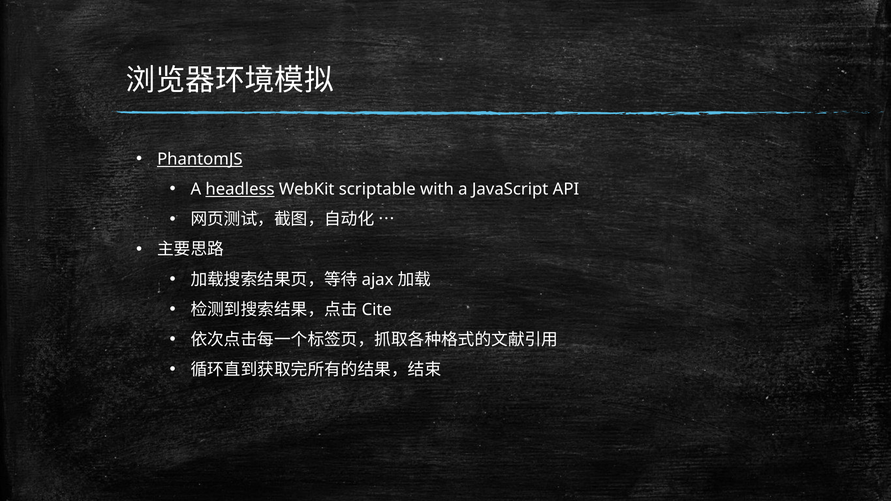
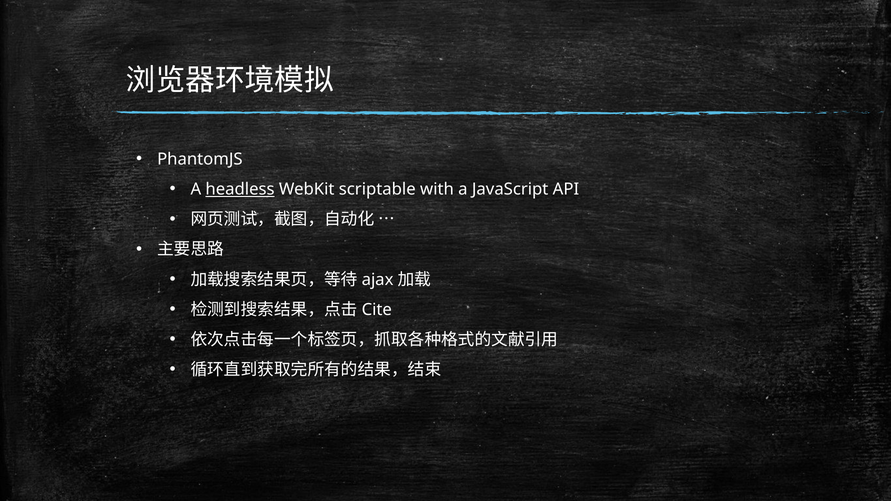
PhantomJS underline: present -> none
